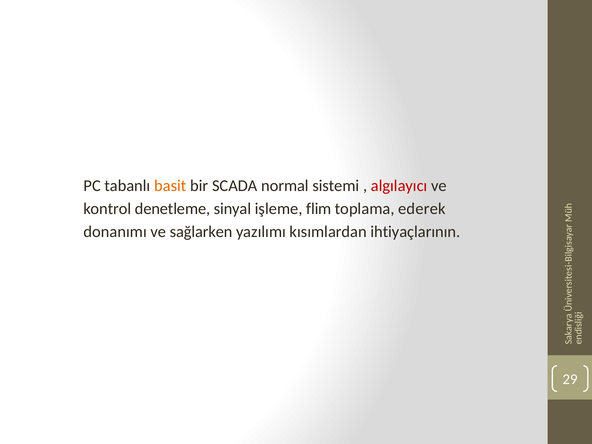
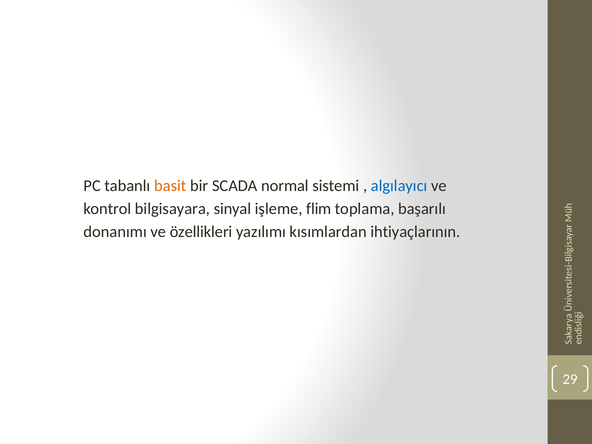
algılayıcı colour: red -> blue
denetleme: denetleme -> bilgisayara
ederek: ederek -> başarılı
sağlarken: sağlarken -> özellikleri
